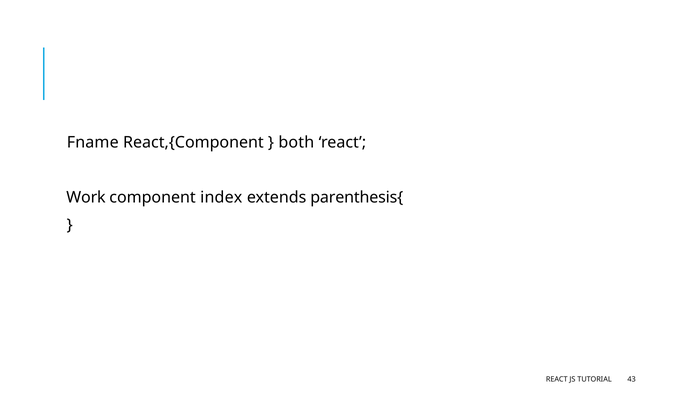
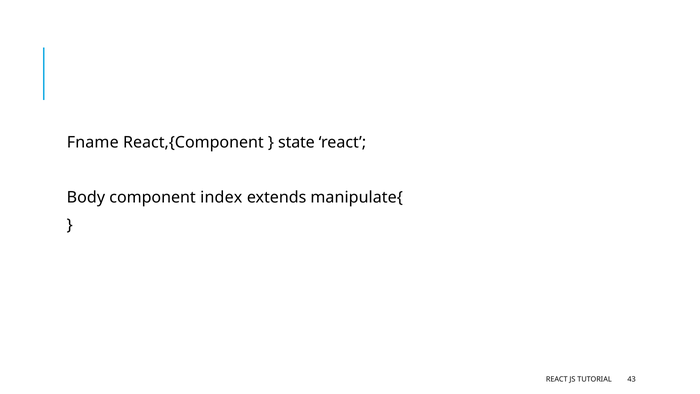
both: both -> state
Work: Work -> Body
parenthesis{: parenthesis{ -> manipulate{
